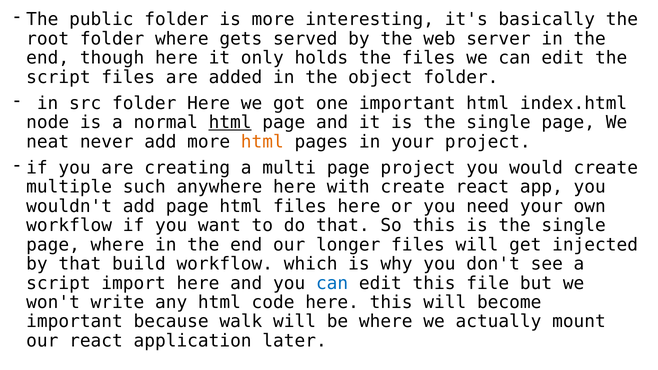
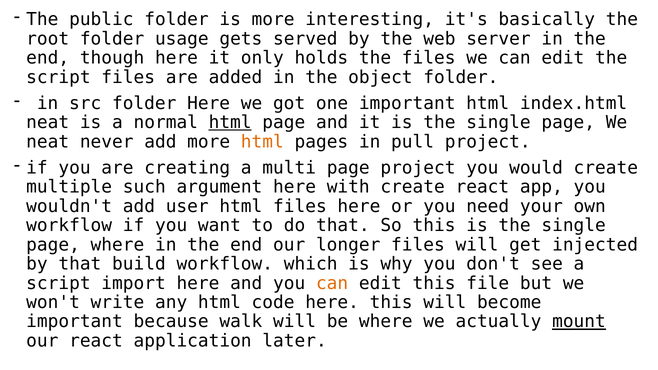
folder where: where -> usage
node at (48, 122): node -> neat
in your: your -> pull
anywhere: anywhere -> argument
add page: page -> user
can at (332, 283) colour: blue -> orange
mount underline: none -> present
